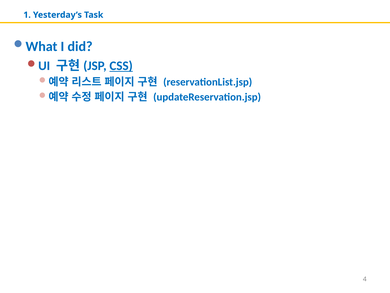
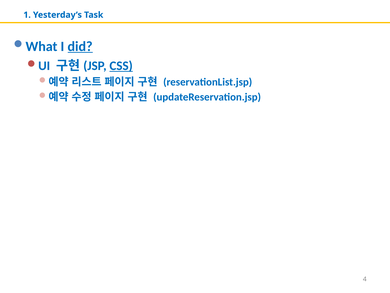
did underline: none -> present
